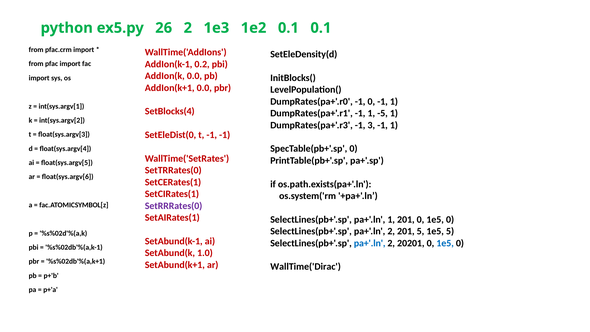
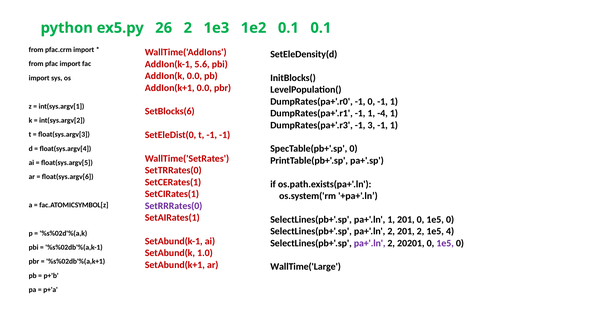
0.2: 0.2 -> 5.6
SetBlocks(4: SetBlocks(4 -> SetBlocks(6
-5: -5 -> -4
201 5: 5 -> 2
1e5 5: 5 -> 4
pa+'.ln at (370, 243) colour: blue -> purple
1e5 at (445, 243) colour: blue -> purple
WallTime('Dirac: WallTime('Dirac -> WallTime('Large
